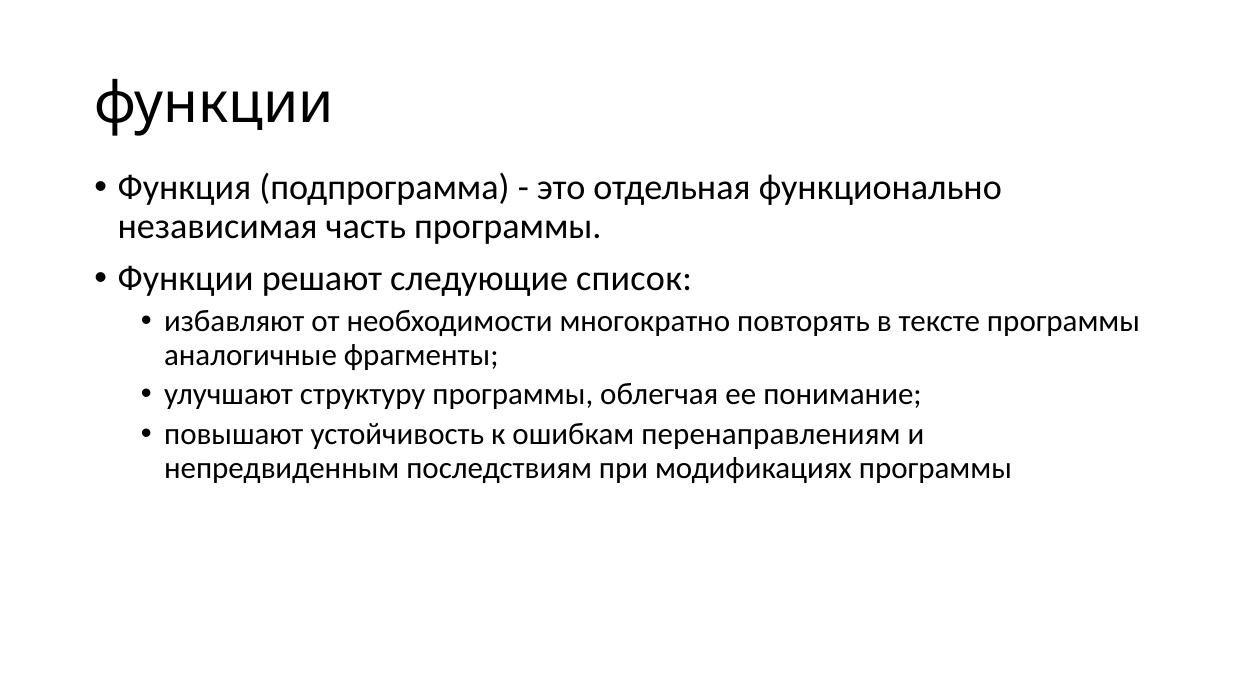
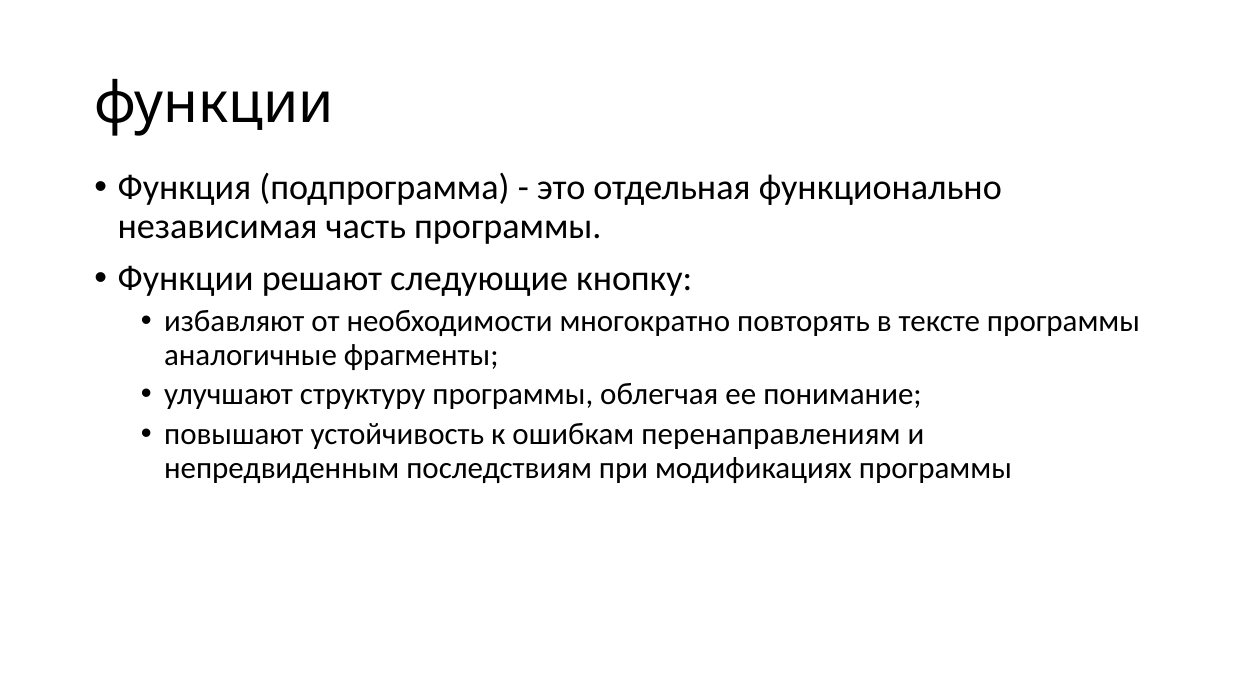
список: список -> кнопку
